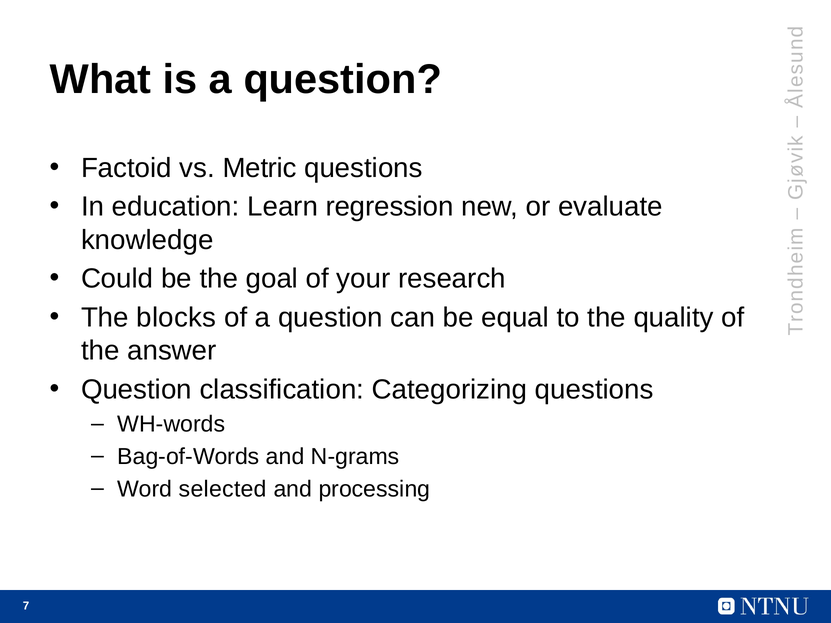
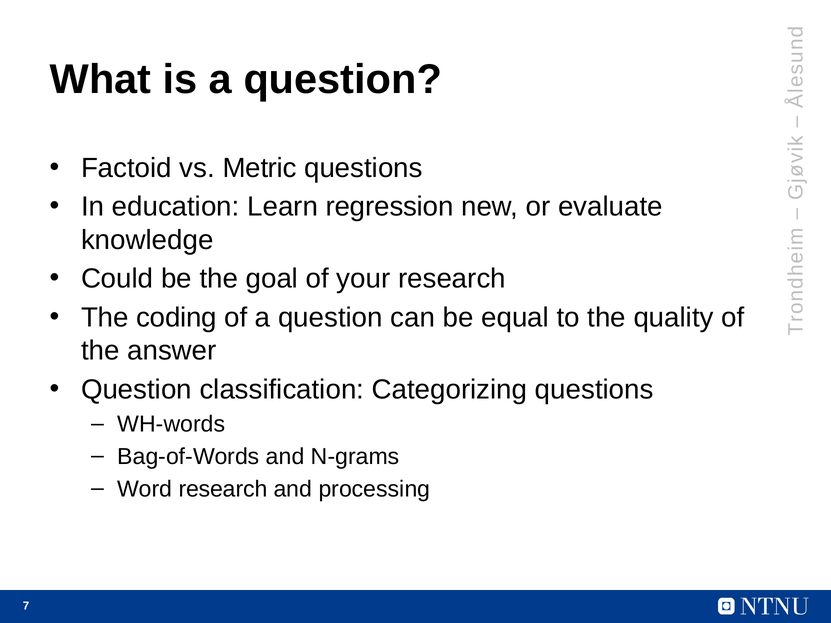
blocks: blocks -> coding
Word selected: selected -> research
